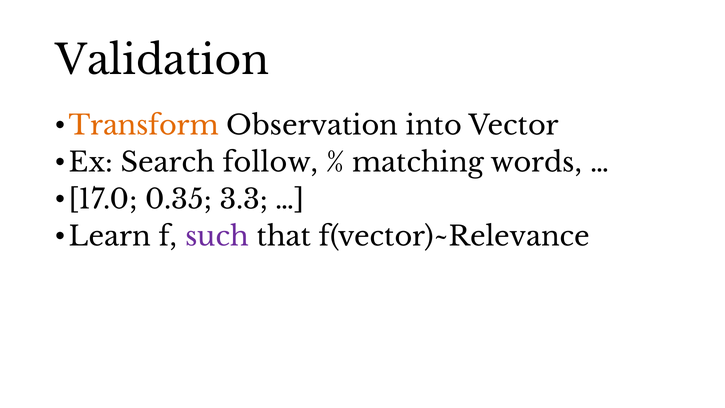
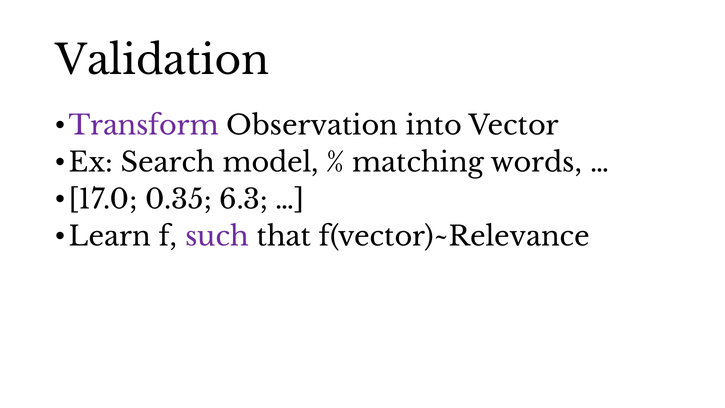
Transform colour: orange -> purple
follow: follow -> model
3.3: 3.3 -> 6.3
